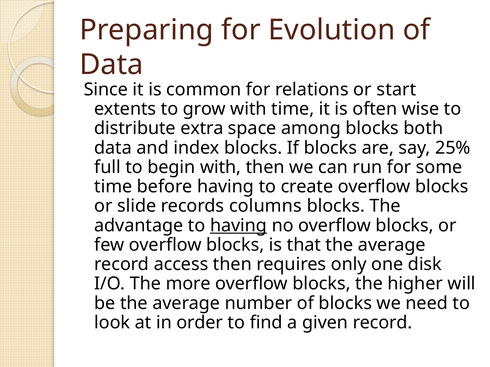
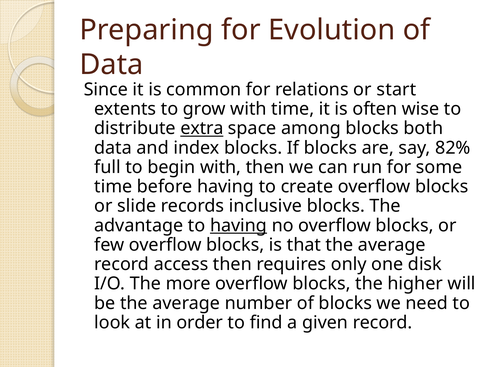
extra underline: none -> present
25%: 25% -> 82%
columns: columns -> inclusive
